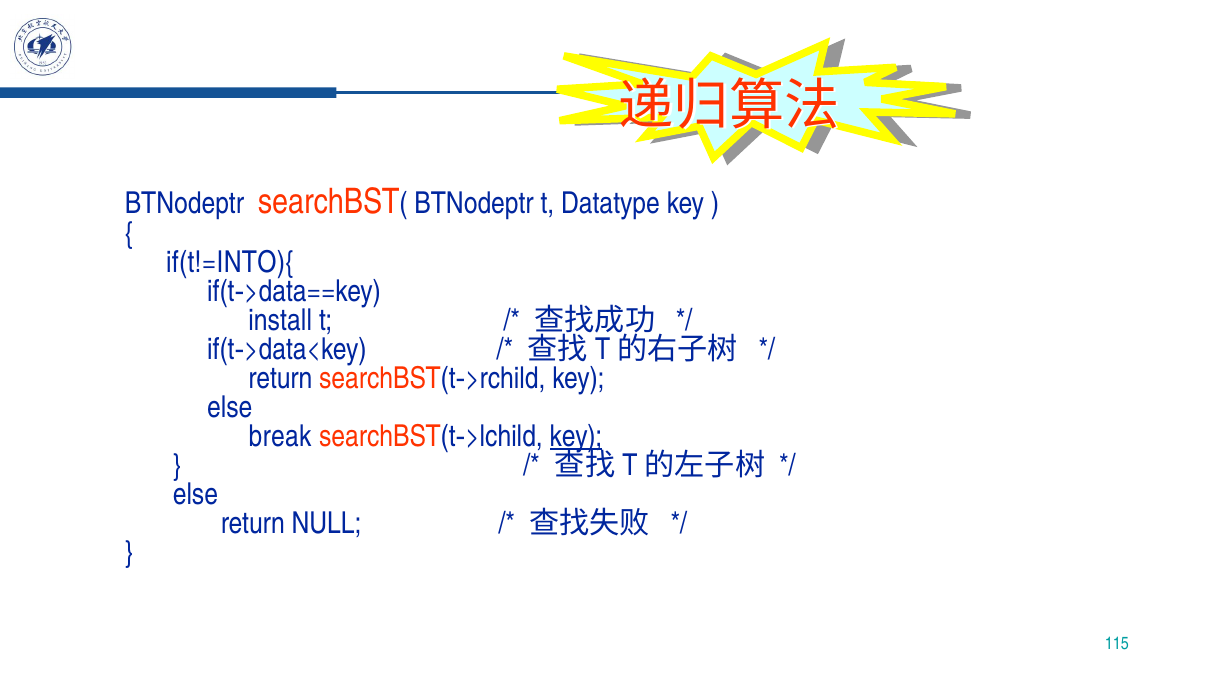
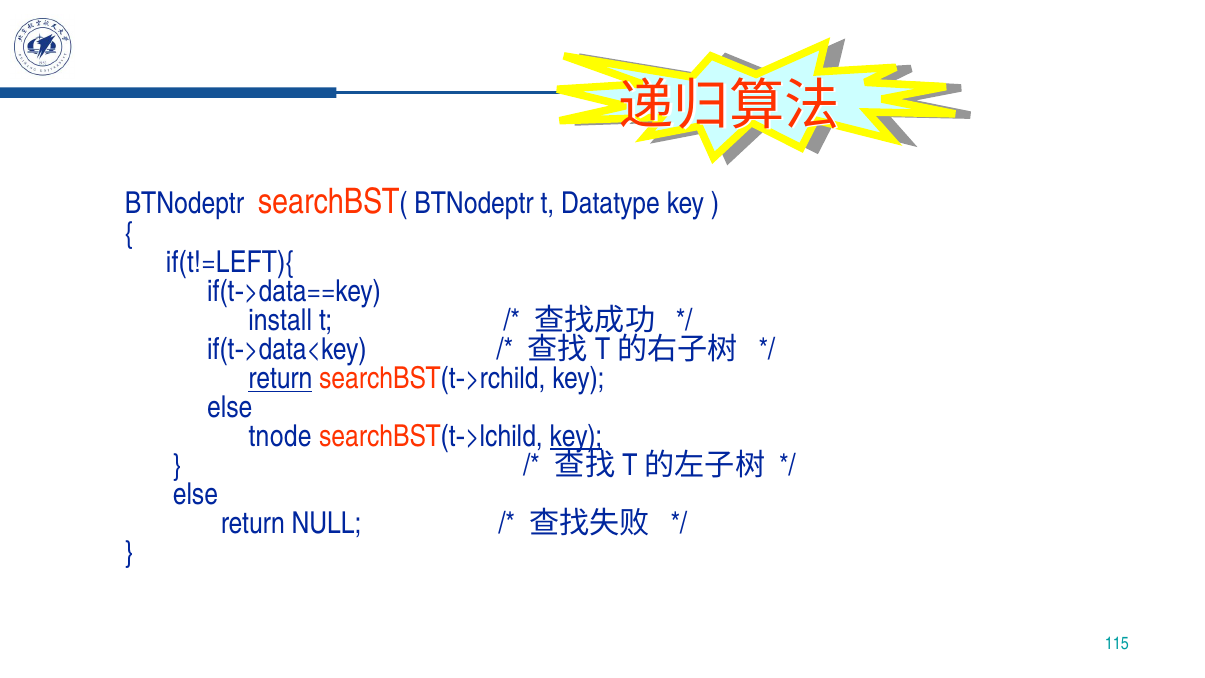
if(t!=INTO){: if(t!=INTO){ -> if(t!=LEFT){
return at (280, 378) underline: none -> present
break: break -> tnode
